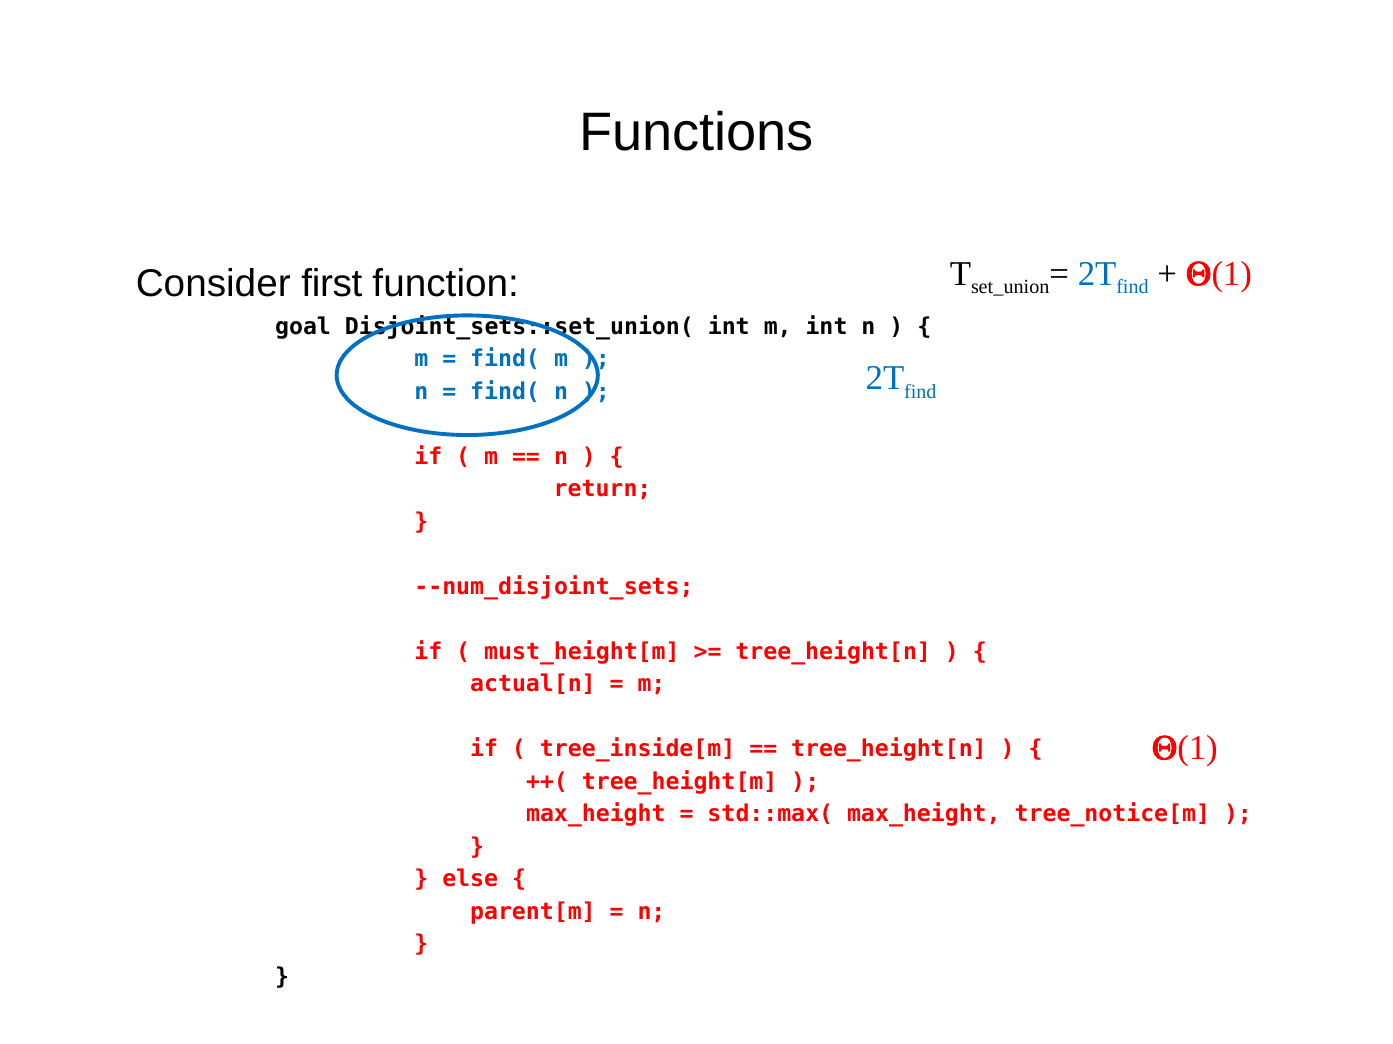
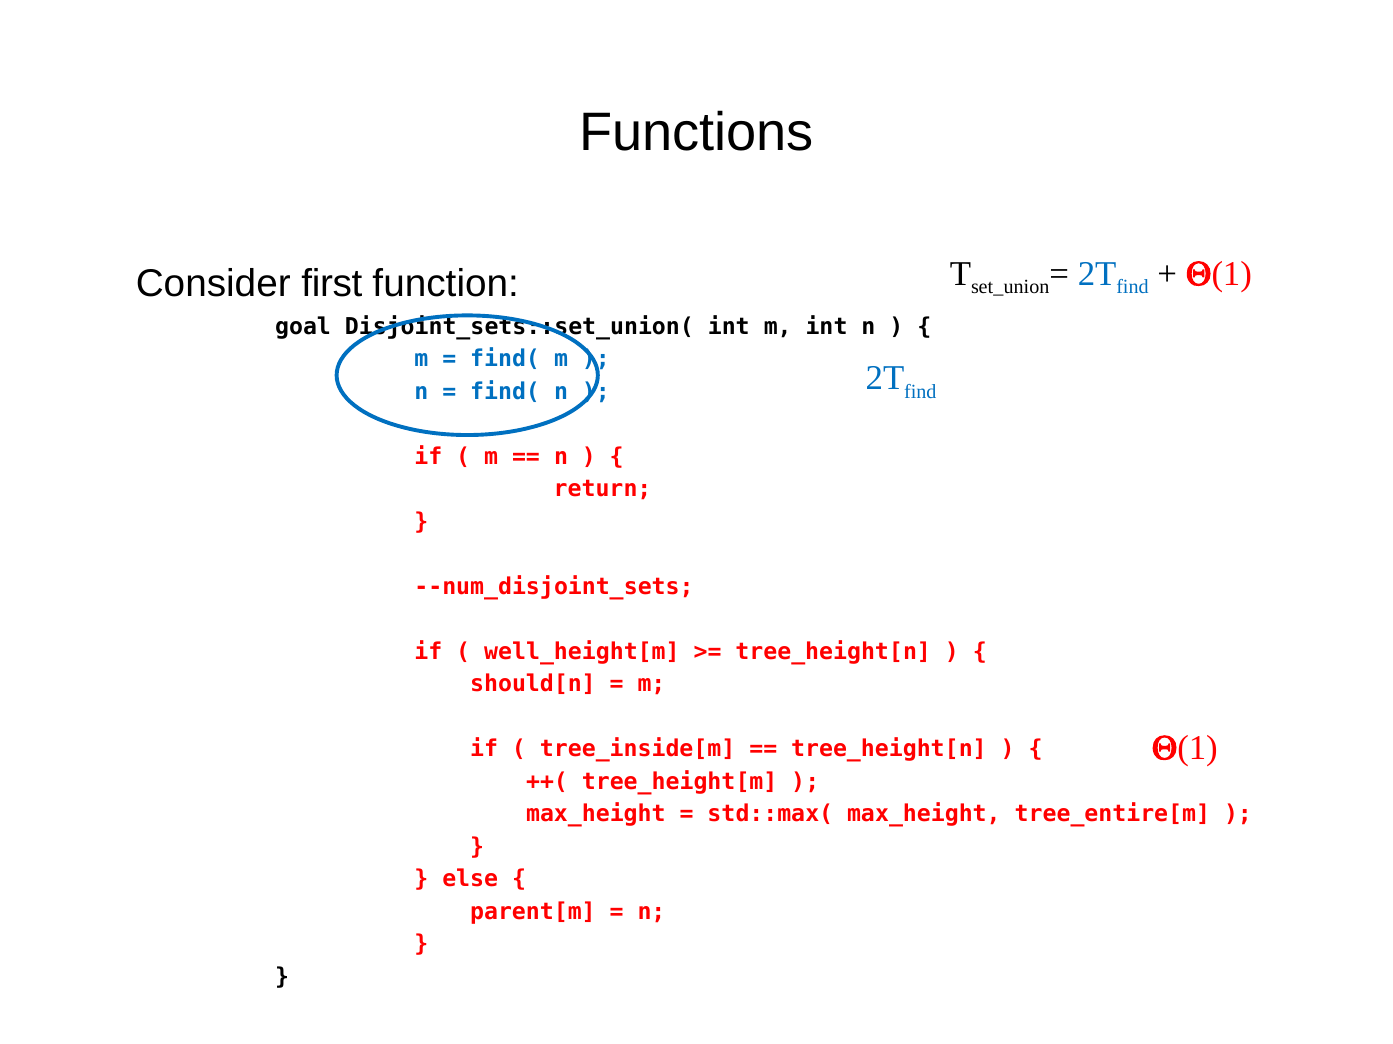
must_height[m: must_height[m -> well_height[m
actual[n: actual[n -> should[n
tree_notice[m: tree_notice[m -> tree_entire[m
